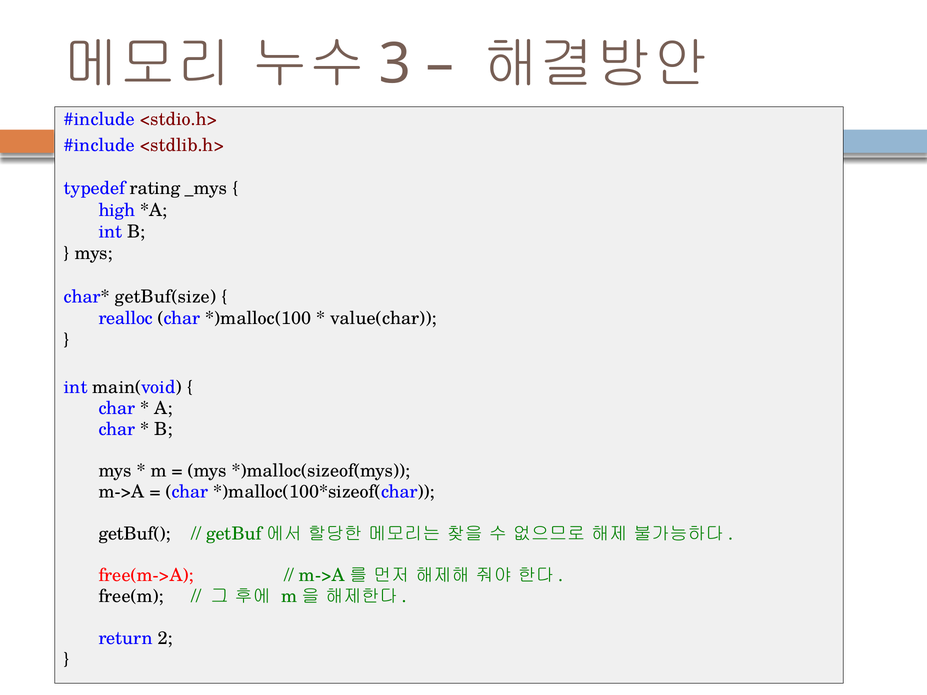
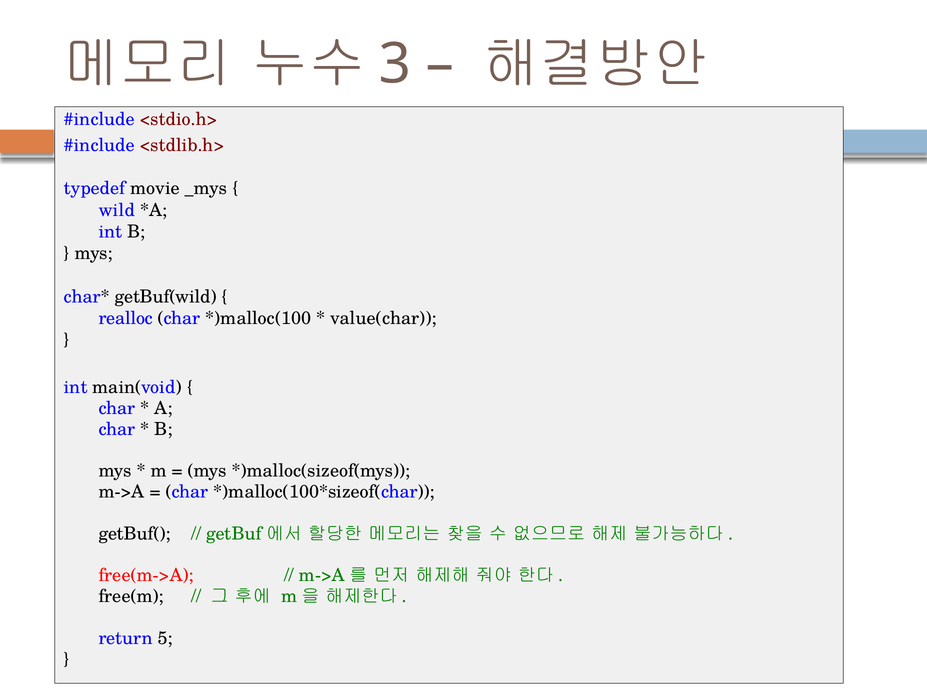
rating: rating -> movie
high: high -> wild
getBuf(size: getBuf(size -> getBuf(wild
2: 2 -> 5
